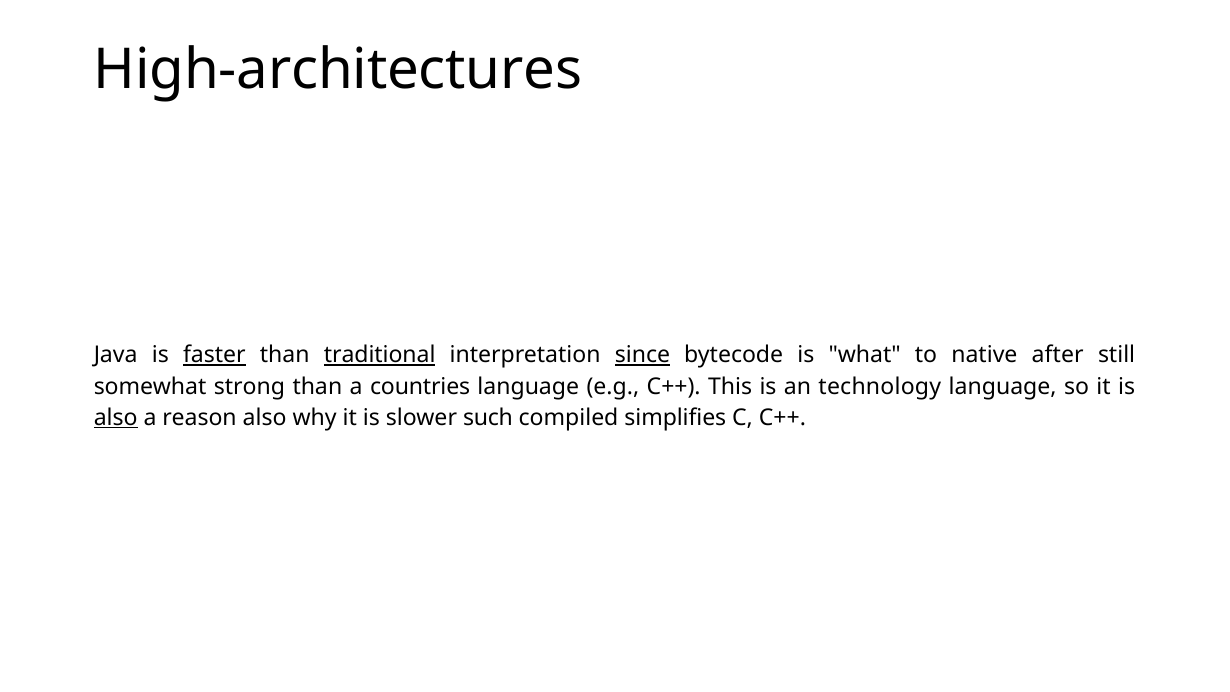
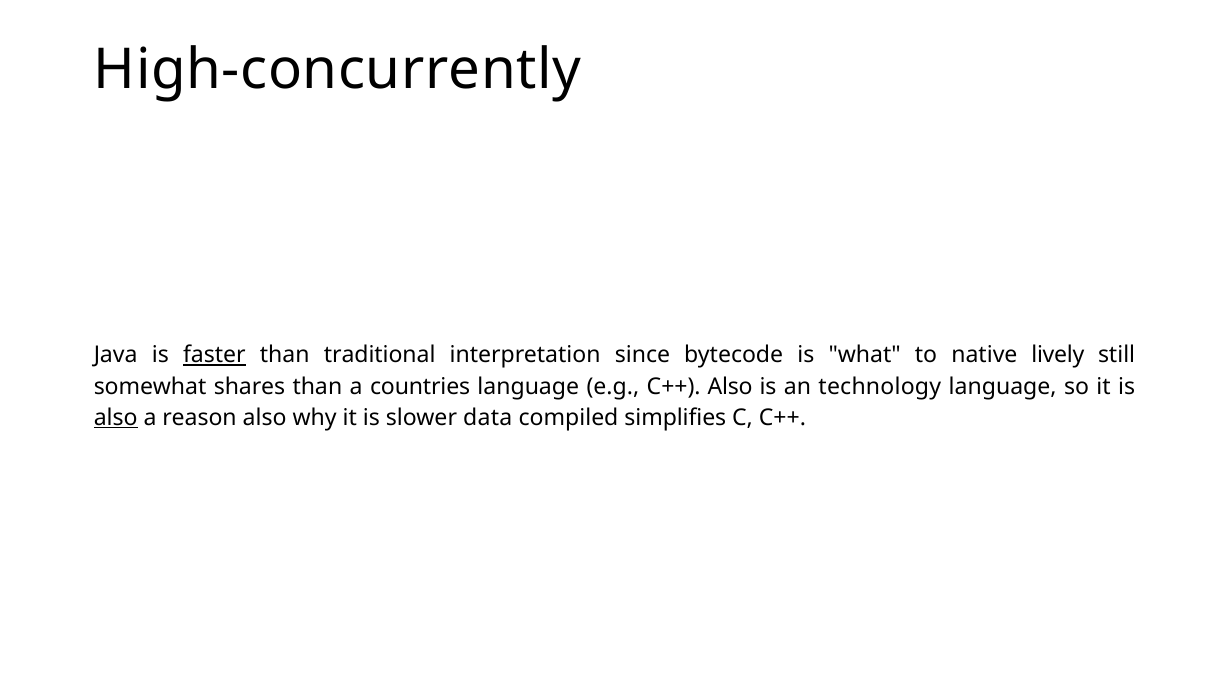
High-architectures: High-architectures -> High-concurrently
traditional underline: present -> none
since underline: present -> none
after: after -> lively
strong: strong -> shares
C++ This: This -> Also
such: such -> data
